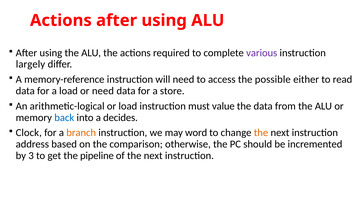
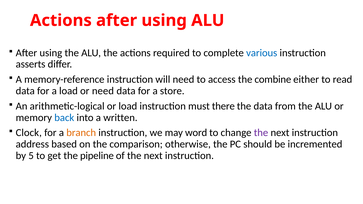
various colour: purple -> blue
largely: largely -> asserts
possible: possible -> combine
value: value -> there
decides: decides -> written
the at (261, 133) colour: orange -> purple
3: 3 -> 5
